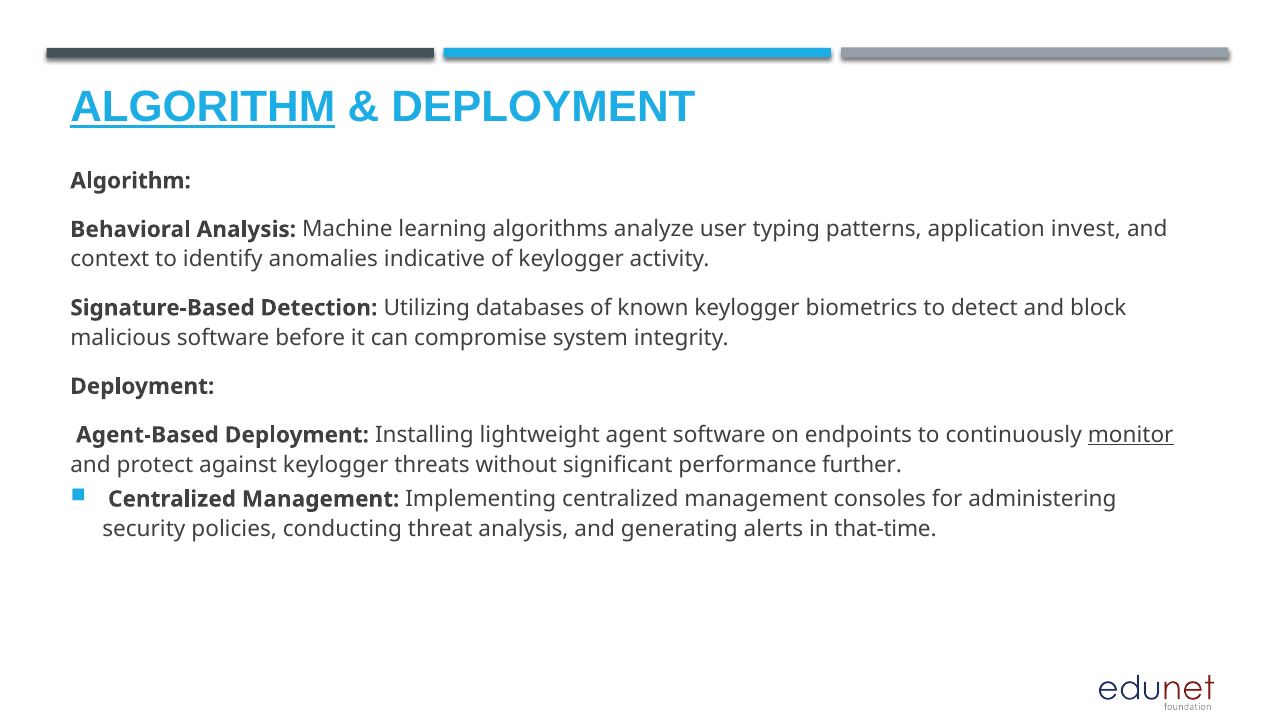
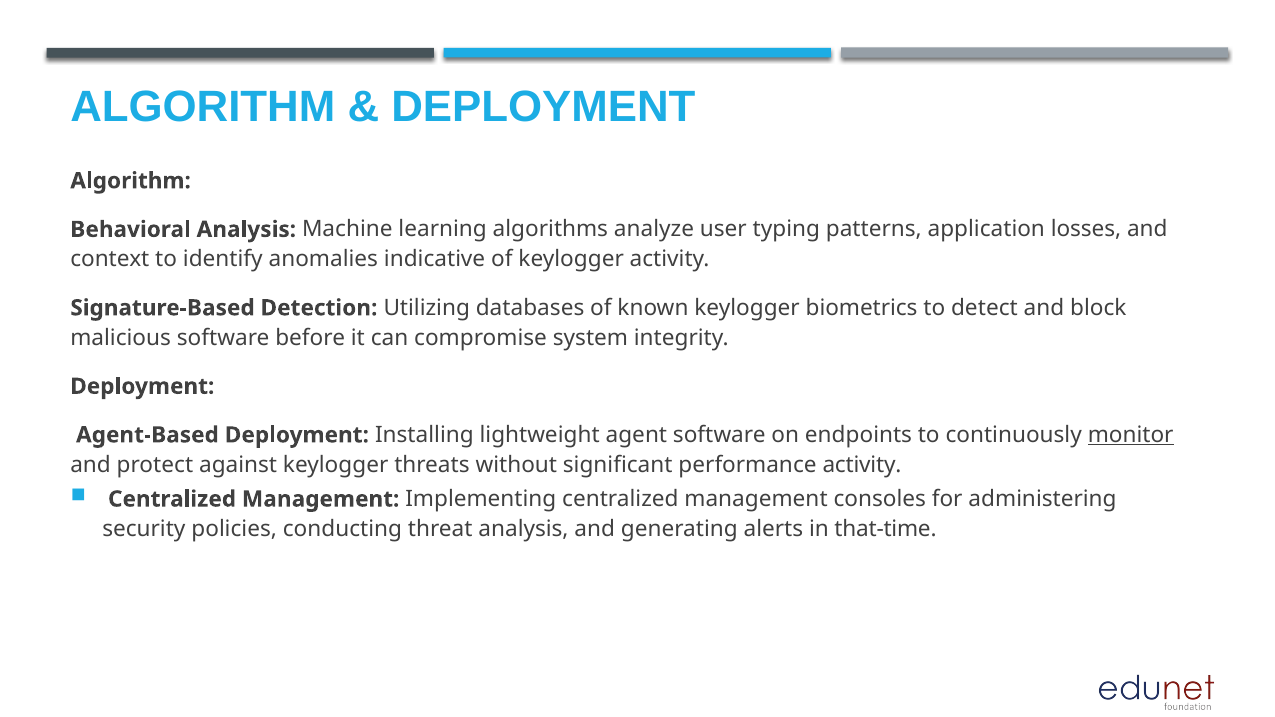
ALGORITHM at (203, 108) underline: present -> none
invest: invest -> losses
performance further: further -> activity
